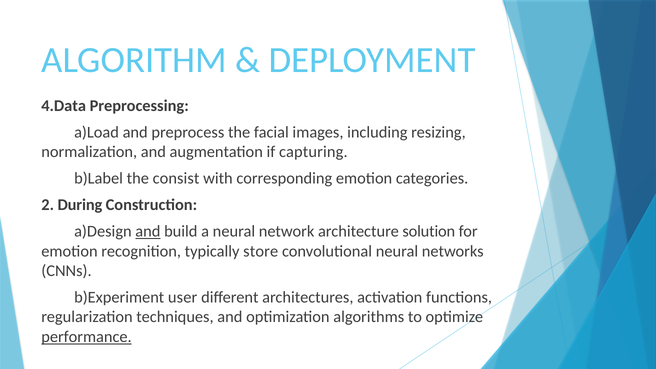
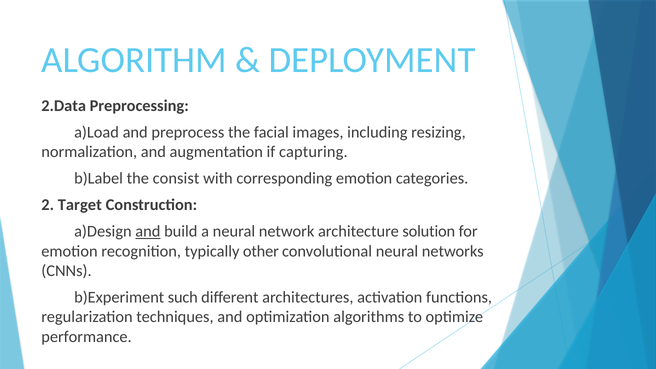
4.Data: 4.Data -> 2.Data
During: During -> Target
store: store -> other
user: user -> such
performance underline: present -> none
